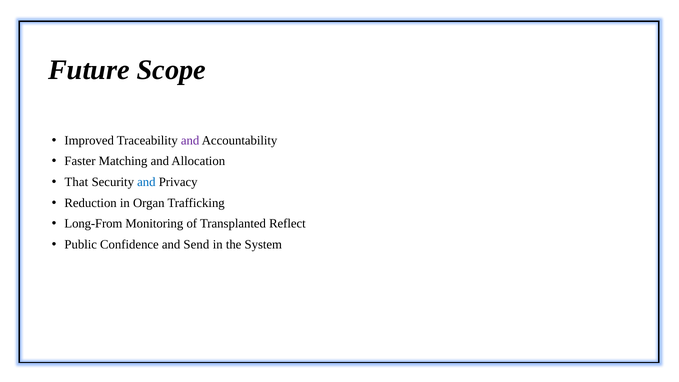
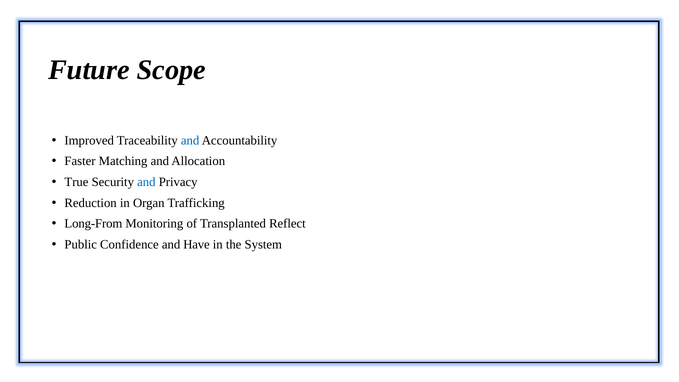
and at (190, 140) colour: purple -> blue
That: That -> True
Send: Send -> Have
